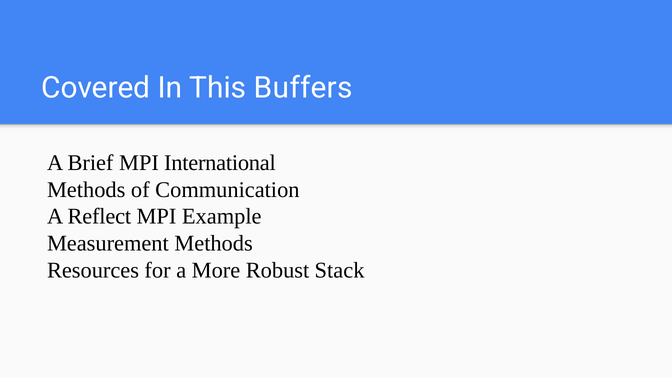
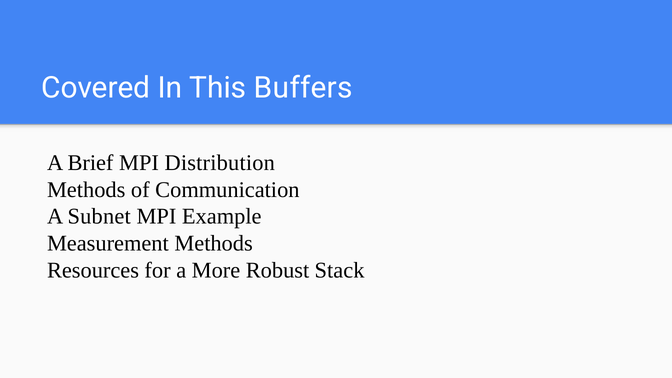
International: International -> Distribution
Reflect: Reflect -> Subnet
